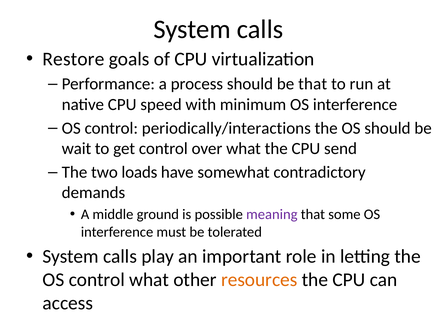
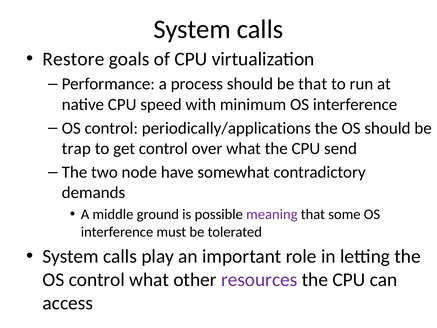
periodically/interactions: periodically/interactions -> periodically/applications
wait: wait -> trap
loads: loads -> node
resources colour: orange -> purple
